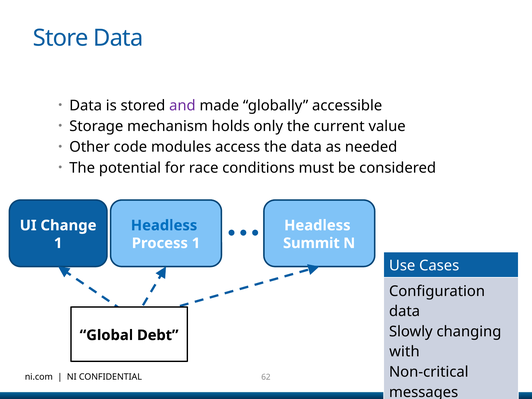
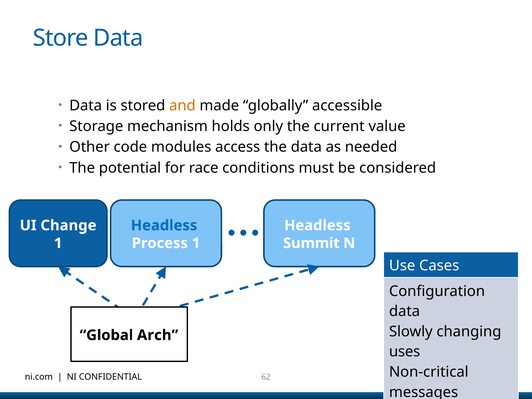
and colour: purple -> orange
Debt: Debt -> Arch
with: with -> uses
